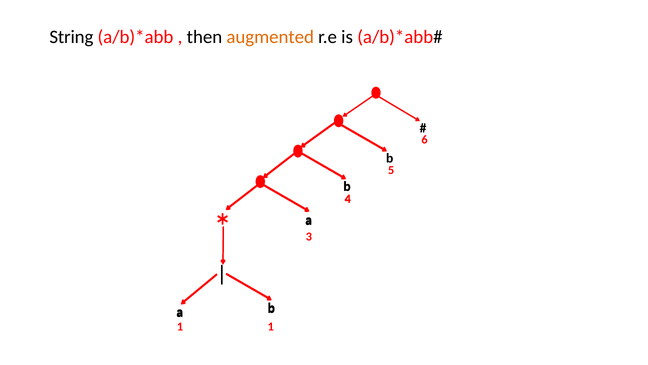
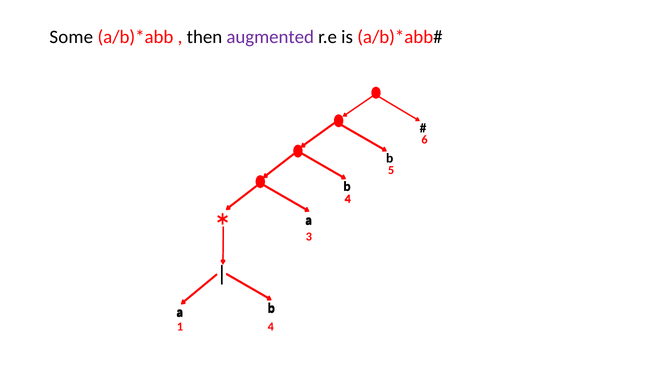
String: String -> Some
augmented colour: orange -> purple
1 1: 1 -> 4
